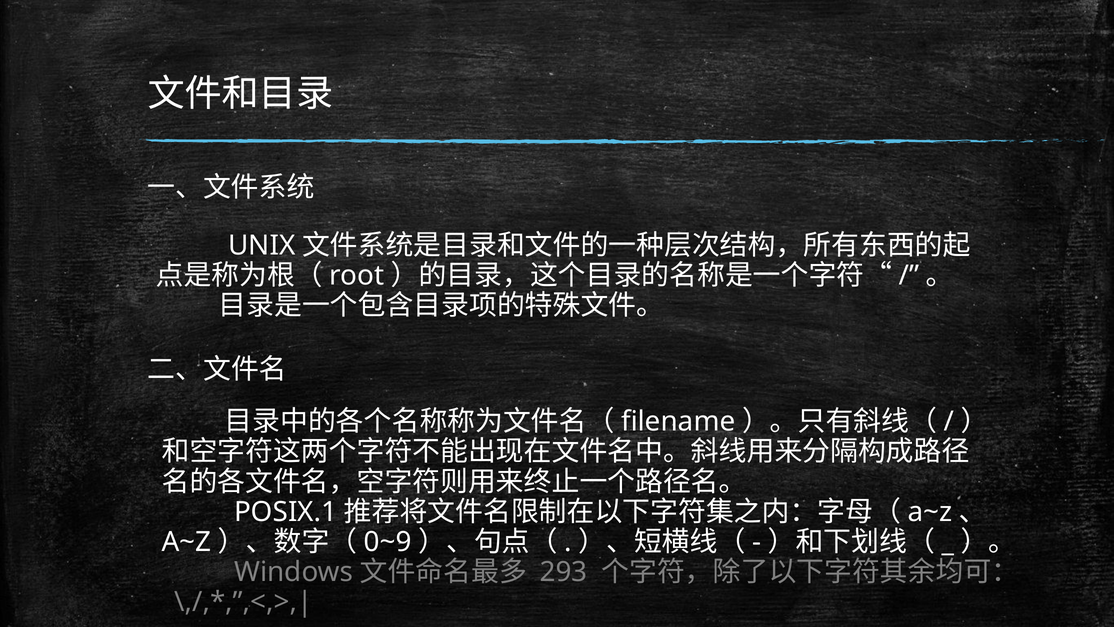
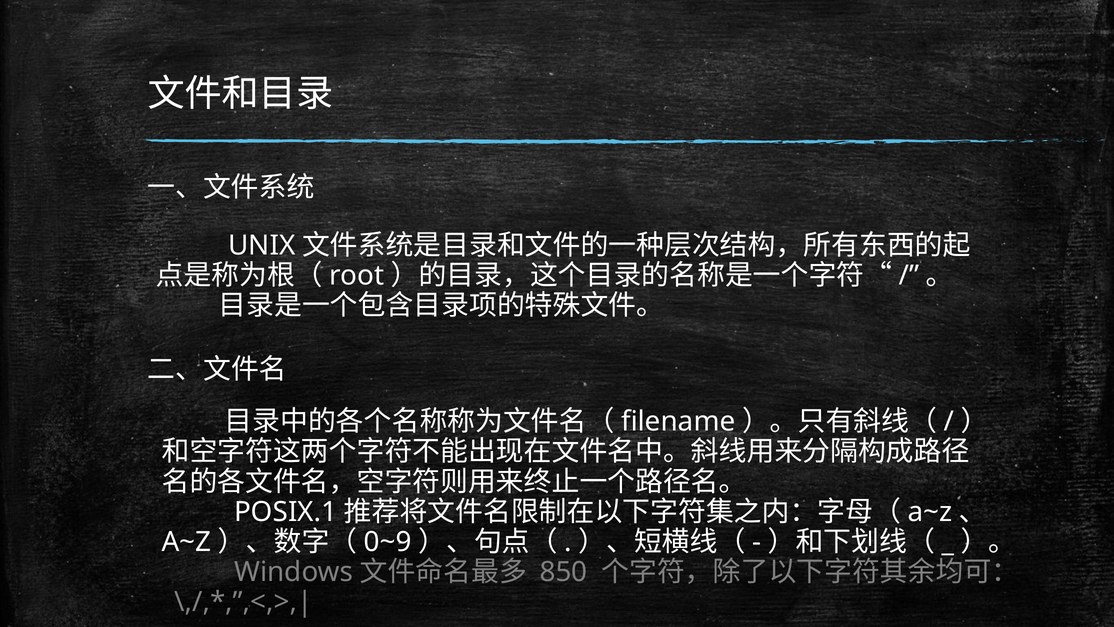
293: 293 -> 850
